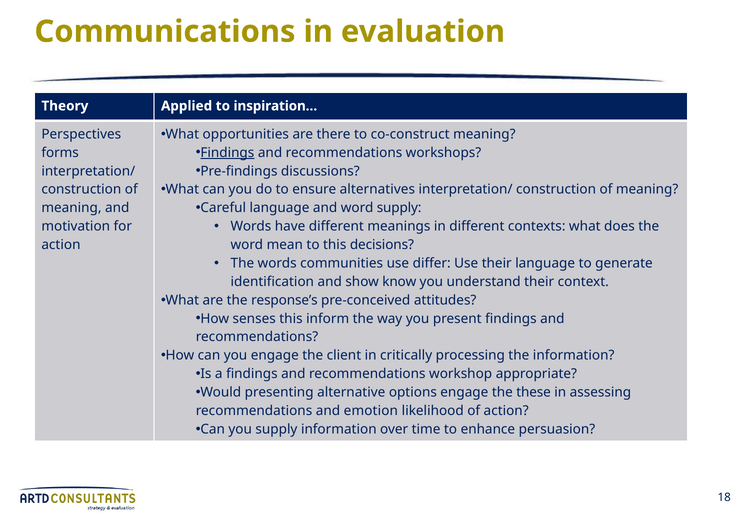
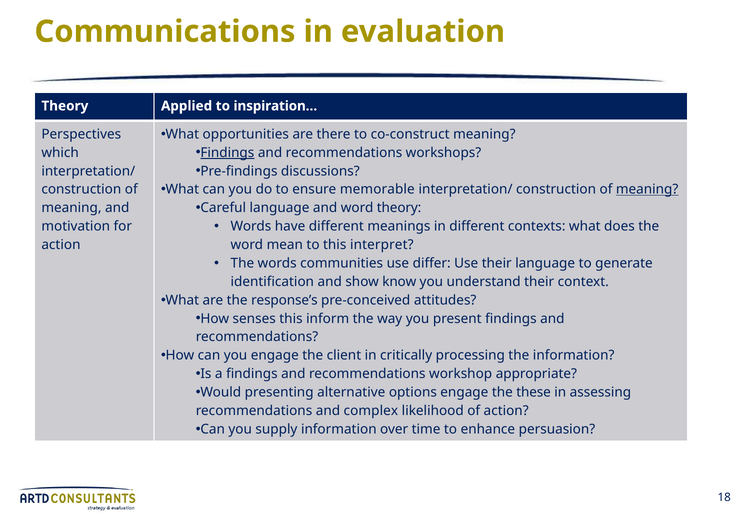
forms: forms -> which
alternatives: alternatives -> memorable
meaning at (647, 189) underline: none -> present
word supply: supply -> theory
decisions: decisions -> interpret
emotion: emotion -> complex
